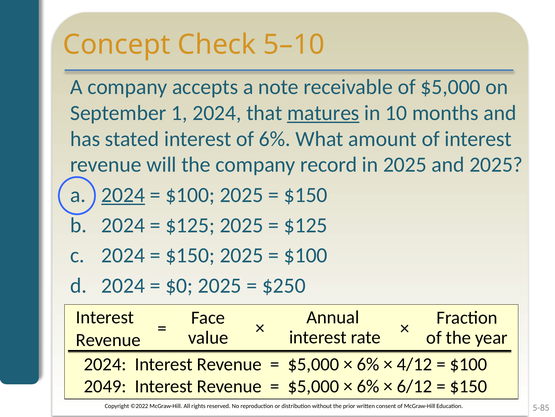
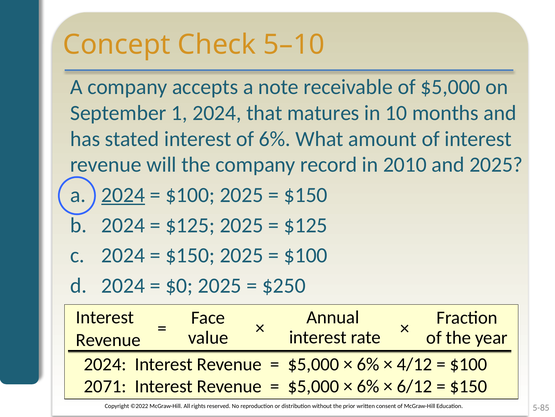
matures underline: present -> none
in 2025: 2025 -> 2010
2049: 2049 -> 2071
